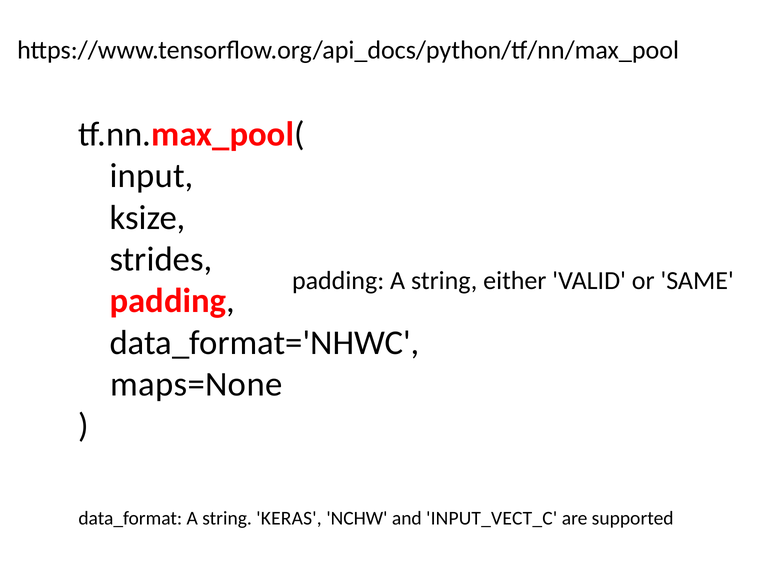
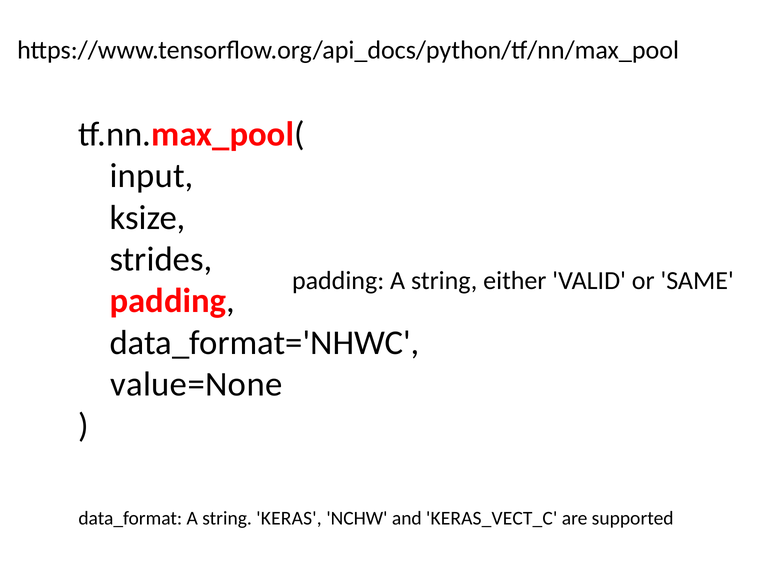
maps=None: maps=None -> value=None
INPUT_VECT_C: INPUT_VECT_C -> KERAS_VECT_C
